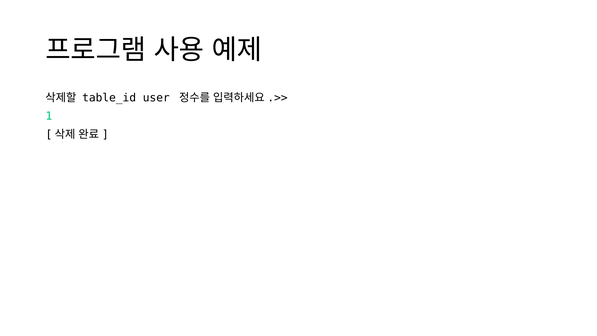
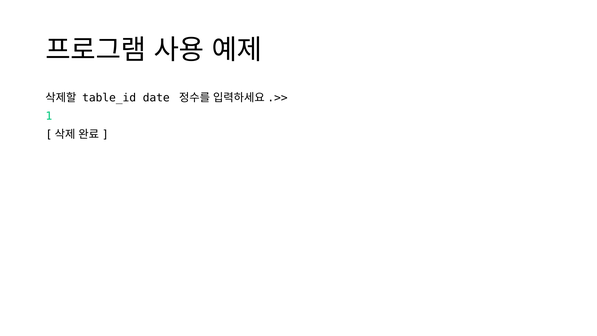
user: user -> date
